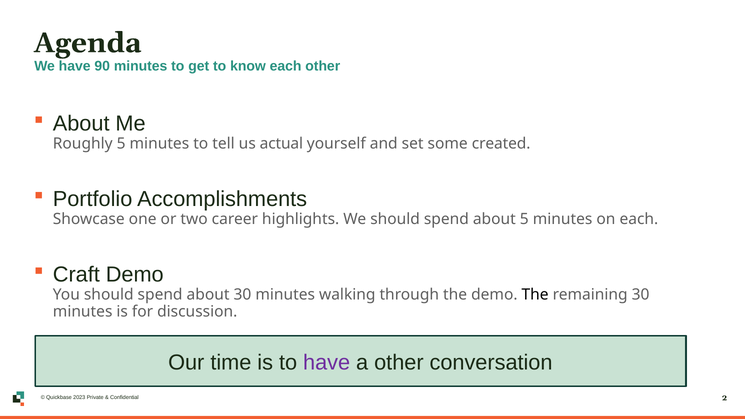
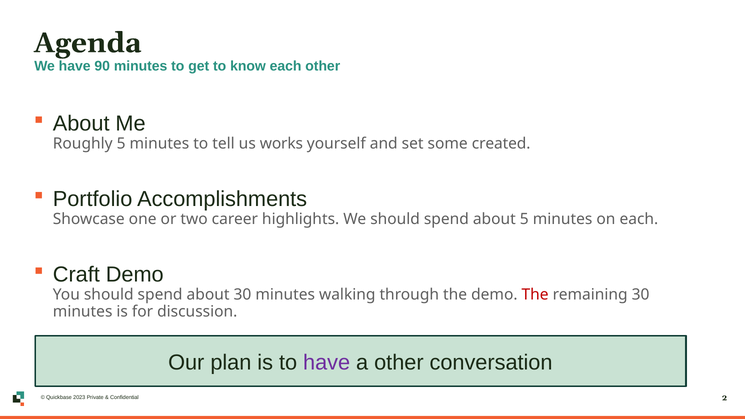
actual: actual -> works
The at (535, 295) colour: black -> red
time: time -> plan
